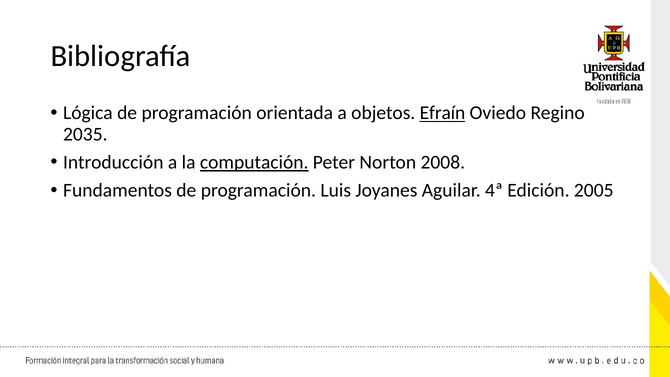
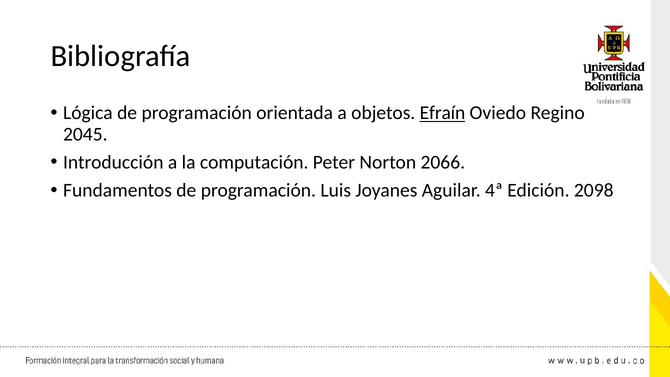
2035: 2035 -> 2045
computación underline: present -> none
2008: 2008 -> 2066
2005: 2005 -> 2098
